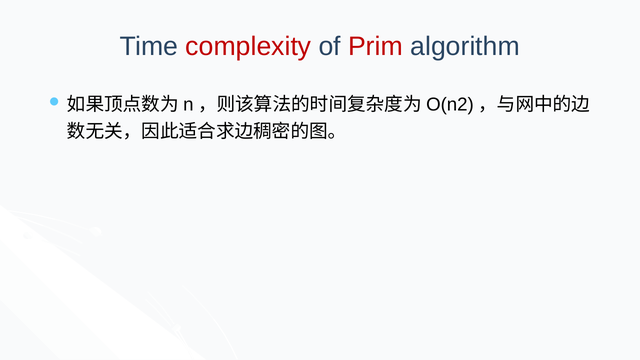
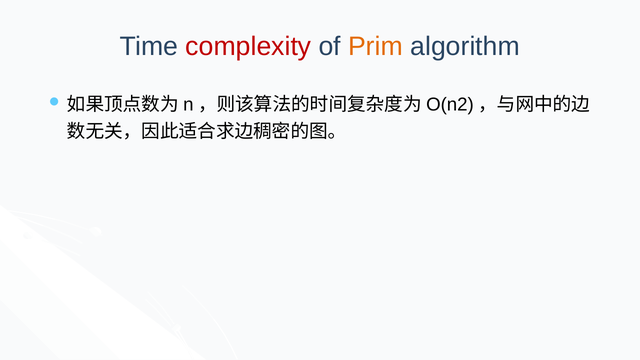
Prim colour: red -> orange
